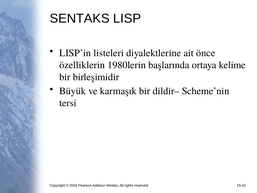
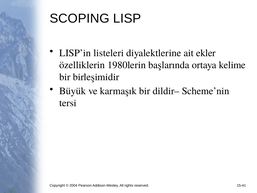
SENTAKS: SENTAKS -> SCOPING
önce: önce -> ekler
